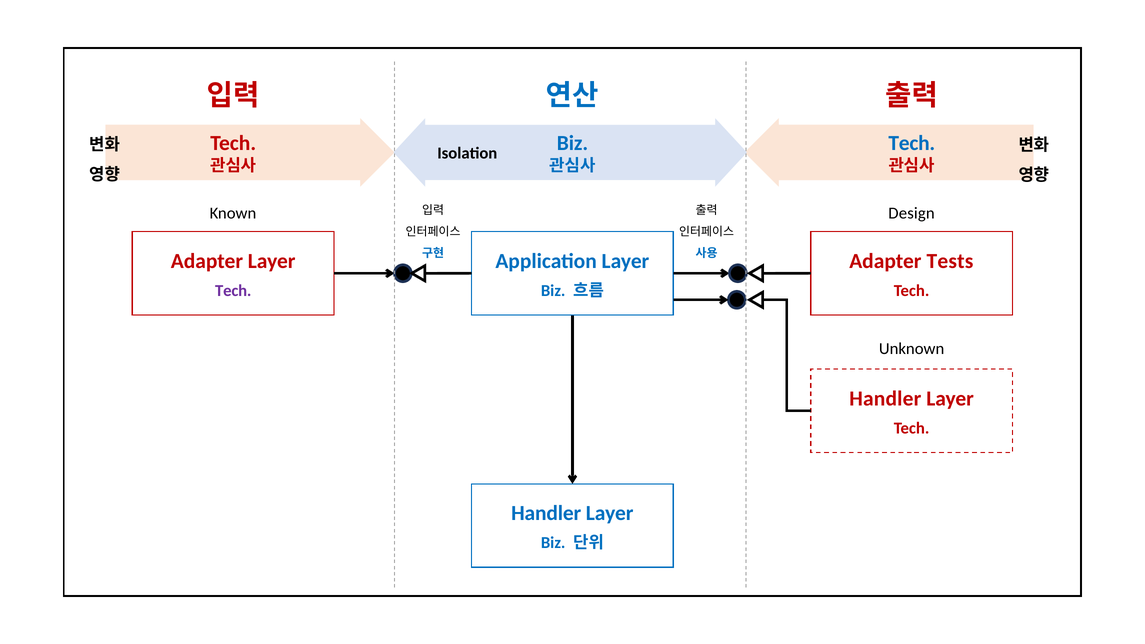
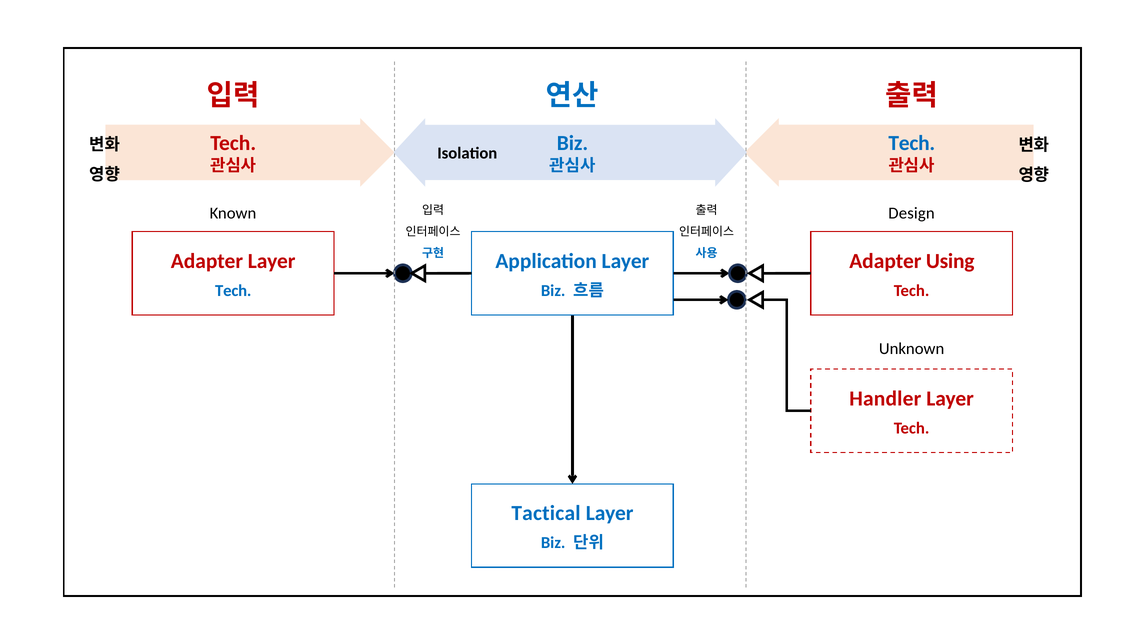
Tests: Tests -> Using
Tech at (233, 291) colour: purple -> blue
Handler at (546, 513): Handler -> Tactical
